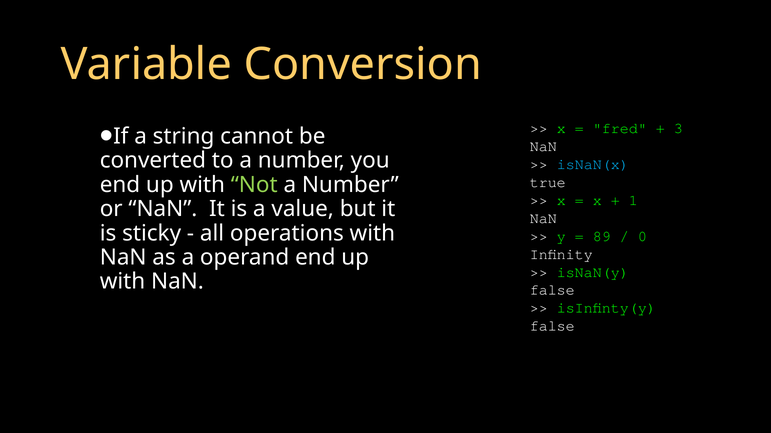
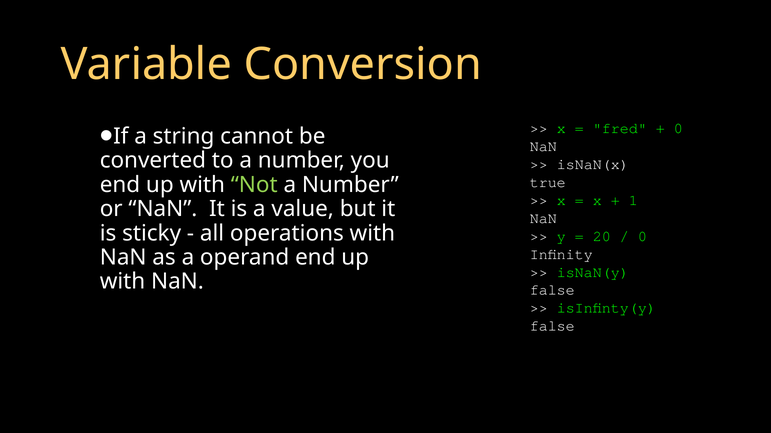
3 at (678, 129): 3 -> 0
isNaN(x colour: light blue -> white
89: 89 -> 20
